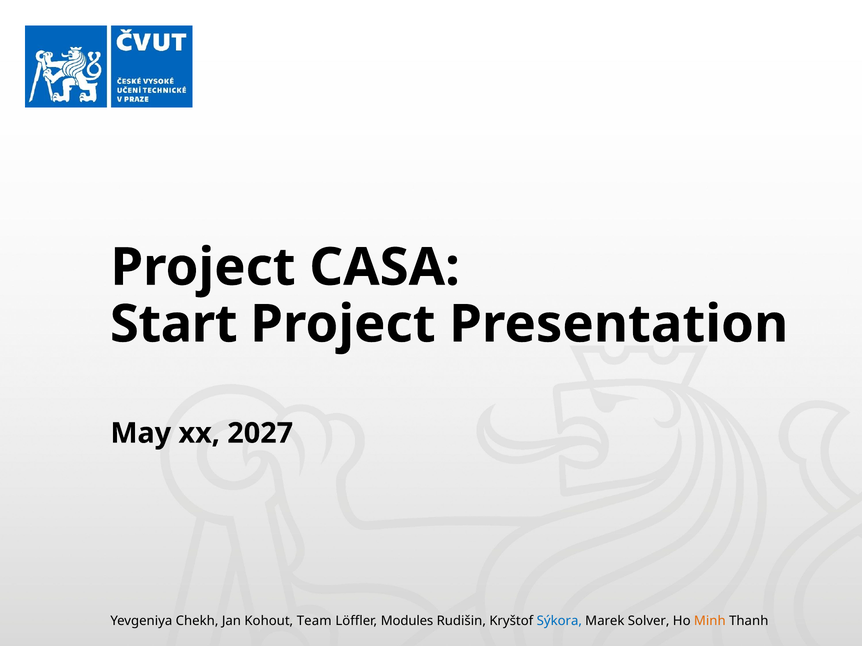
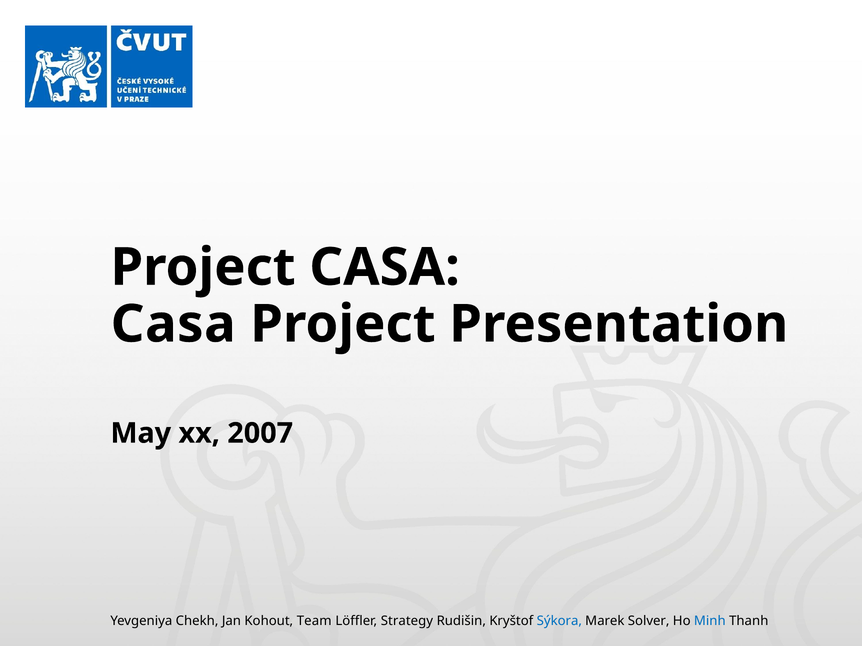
Start at (174, 324): Start -> Casa
2027: 2027 -> 2007
Modules: Modules -> Strategy
Minh colour: orange -> blue
